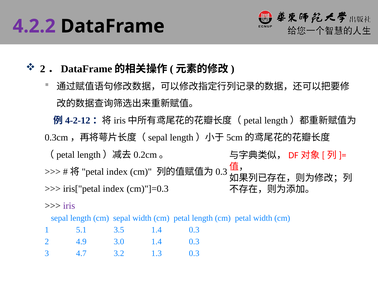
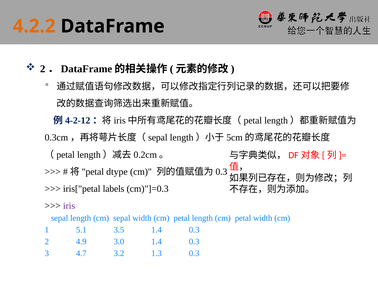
4.2.2 colour: purple -> orange
index at (117, 171): index -> dtype
iris["petal index: index -> labels
